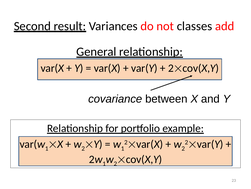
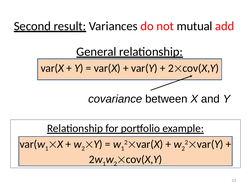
classes: classes -> mutual
